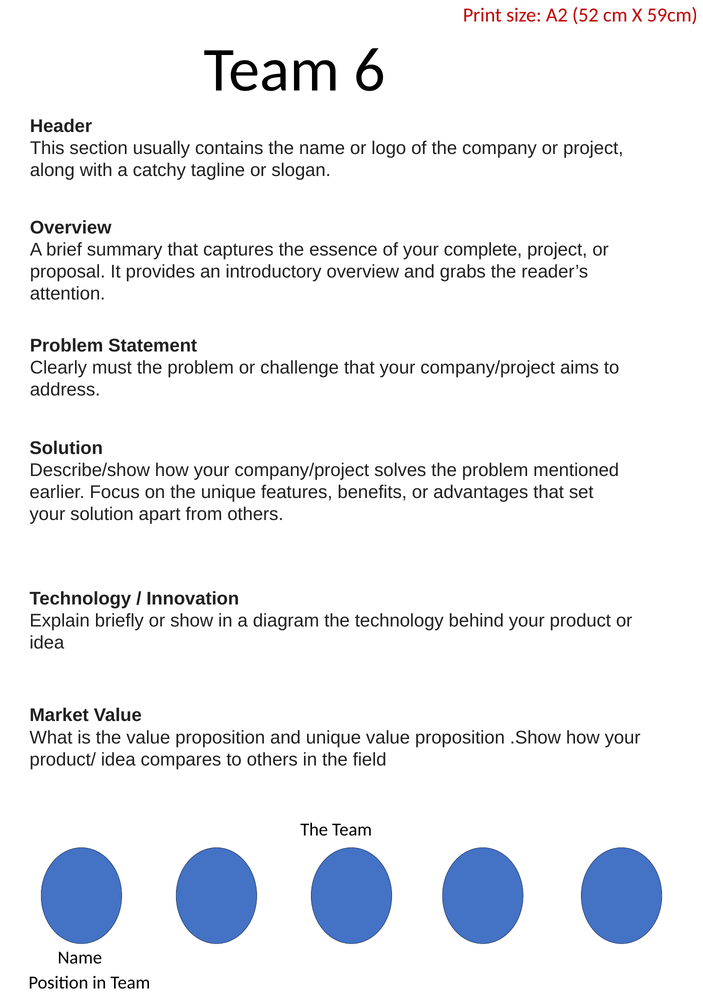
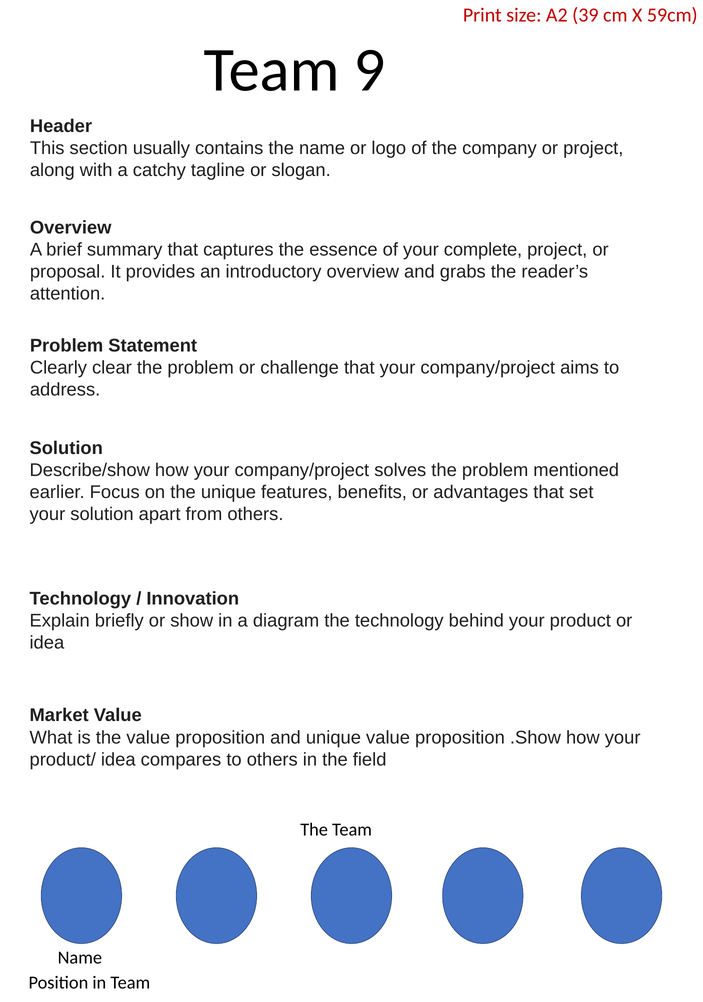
52: 52 -> 39
6: 6 -> 9
must: must -> clear
